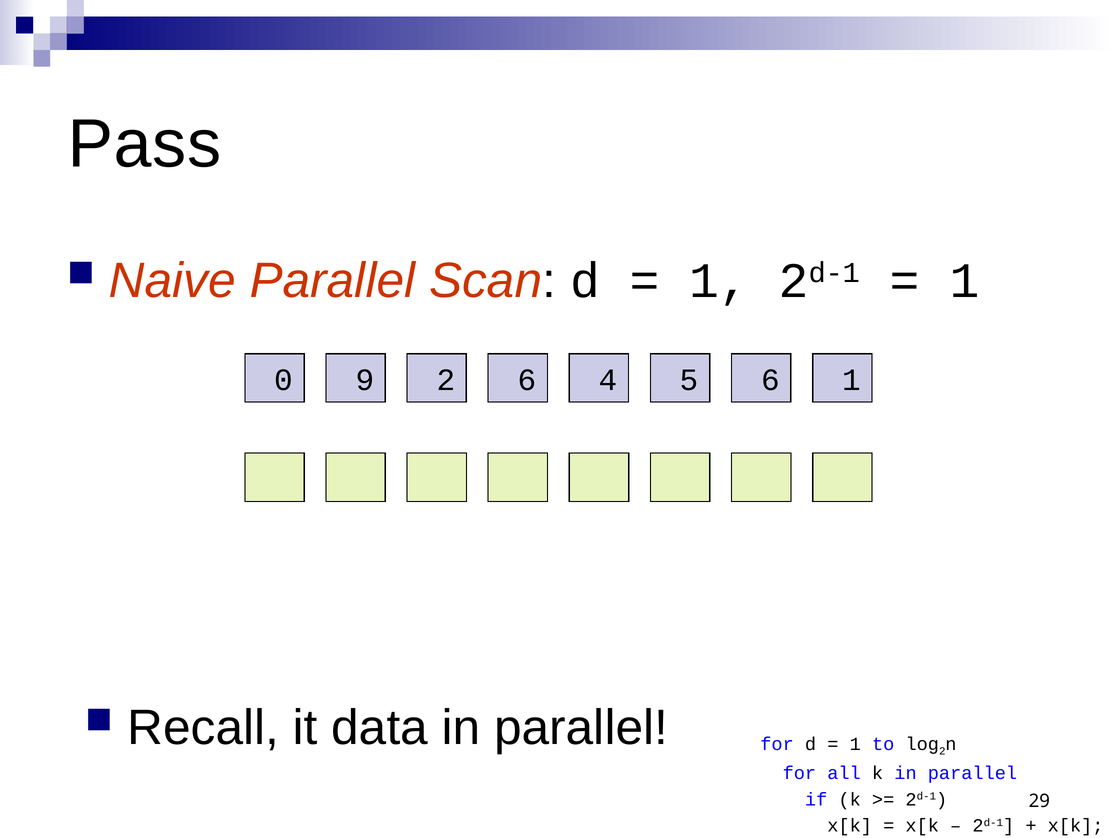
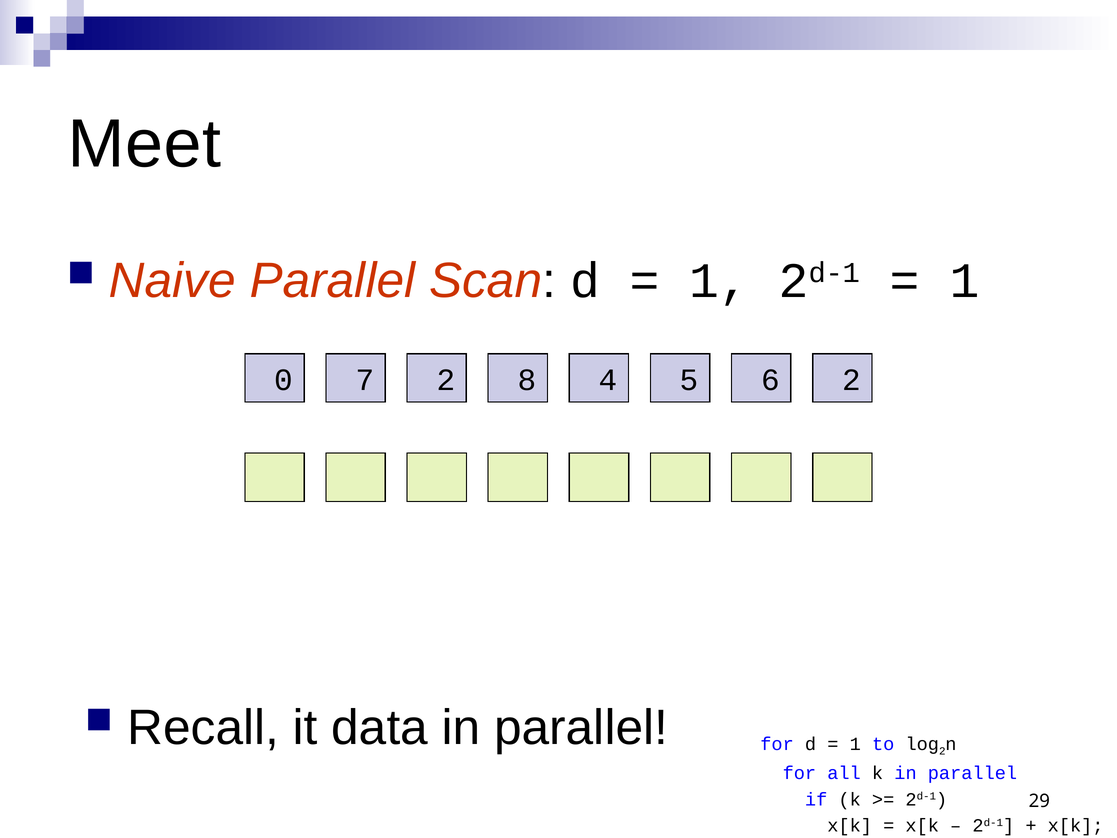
Pass: Pass -> Meet
9: 9 -> 7
2 6: 6 -> 8
6 1: 1 -> 2
